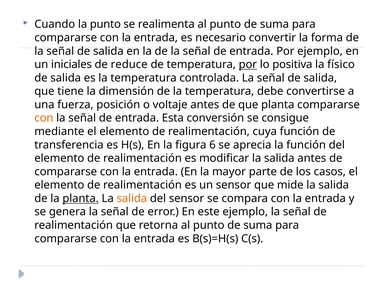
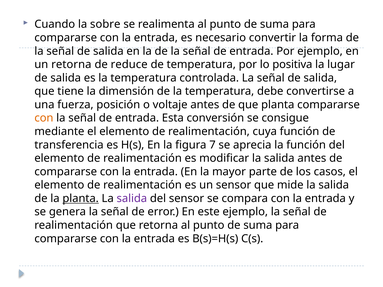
la punto: punto -> sobre
un iniciales: iniciales -> retorna
por at (248, 65) underline: present -> none
físico: físico -> lugar
6: 6 -> 7
salida at (132, 199) colour: orange -> purple
